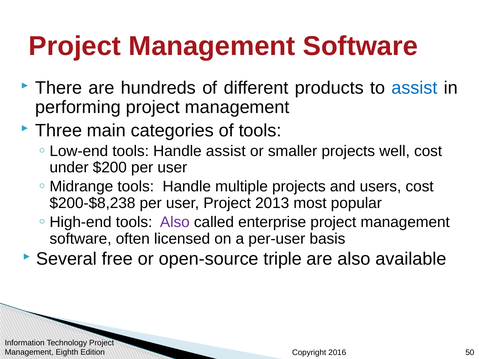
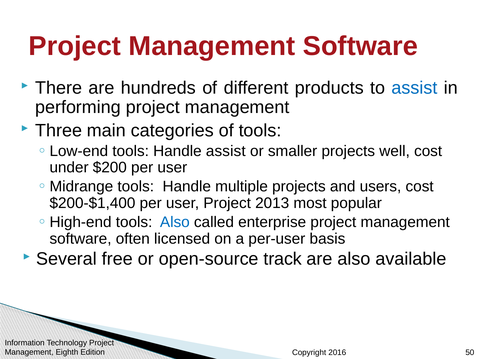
$200-$8,238: $200-$8,238 -> $200-$1,400
Also at (175, 222) colour: purple -> blue
triple: triple -> track
